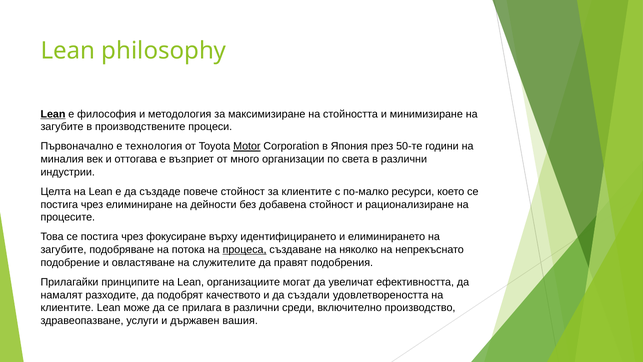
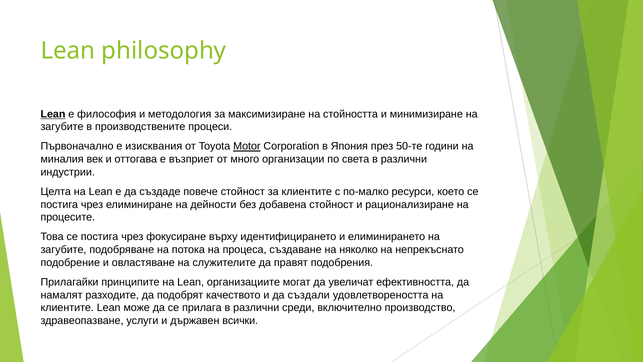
технология: технология -> изисквания
процеса underline: present -> none
вашия: вашия -> всички
